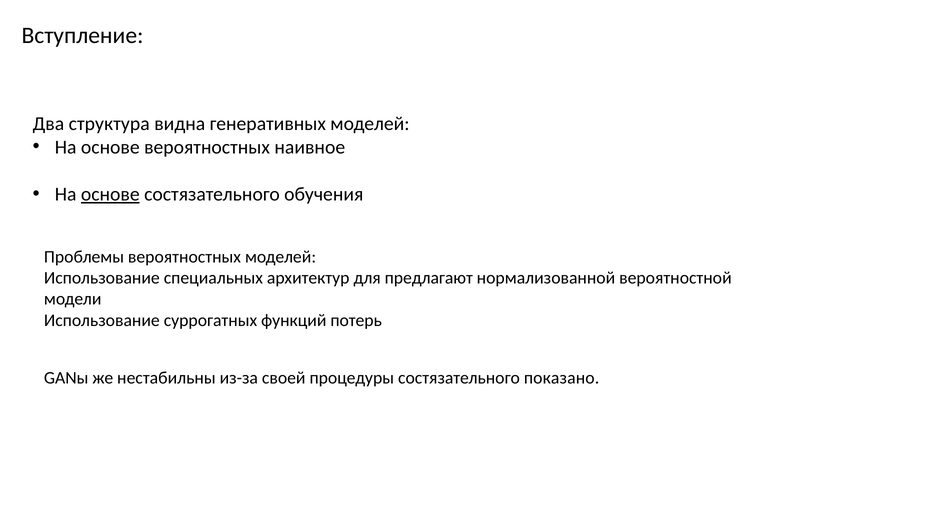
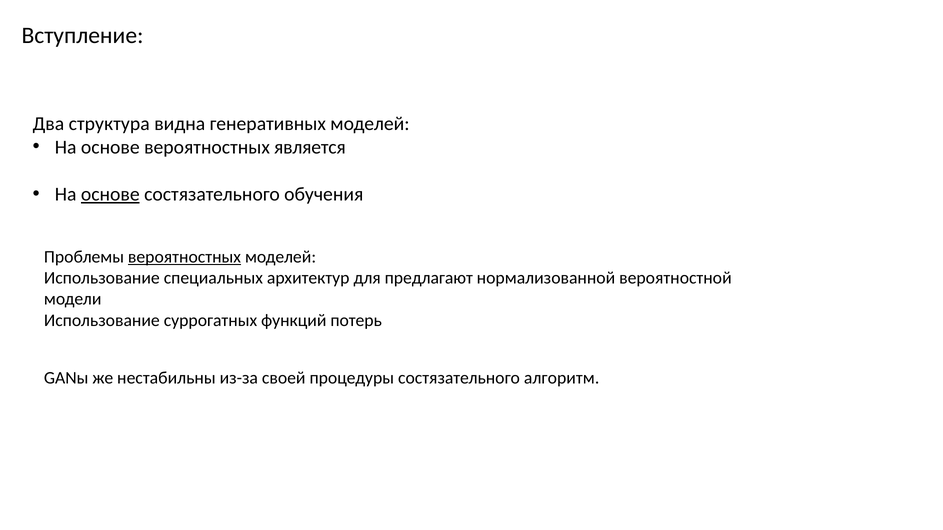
наивное: наивное -> является
вероятностных at (184, 257) underline: none -> present
показано: показано -> алгоритм
